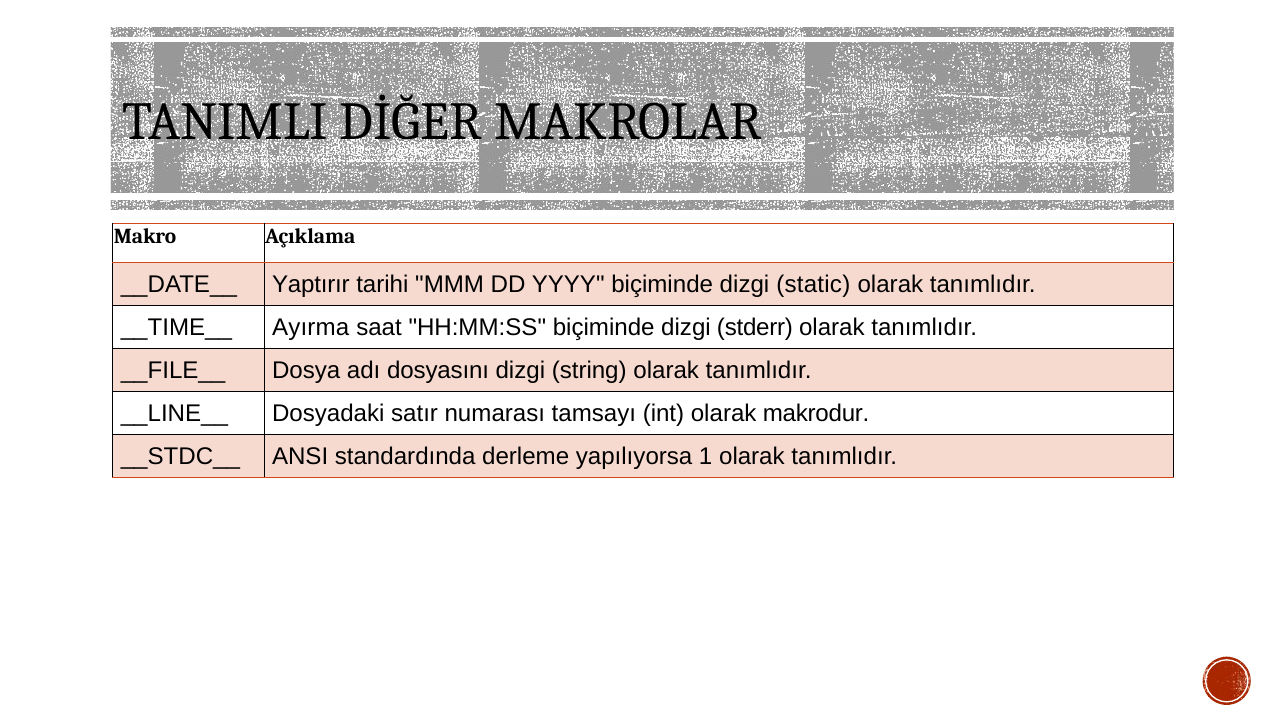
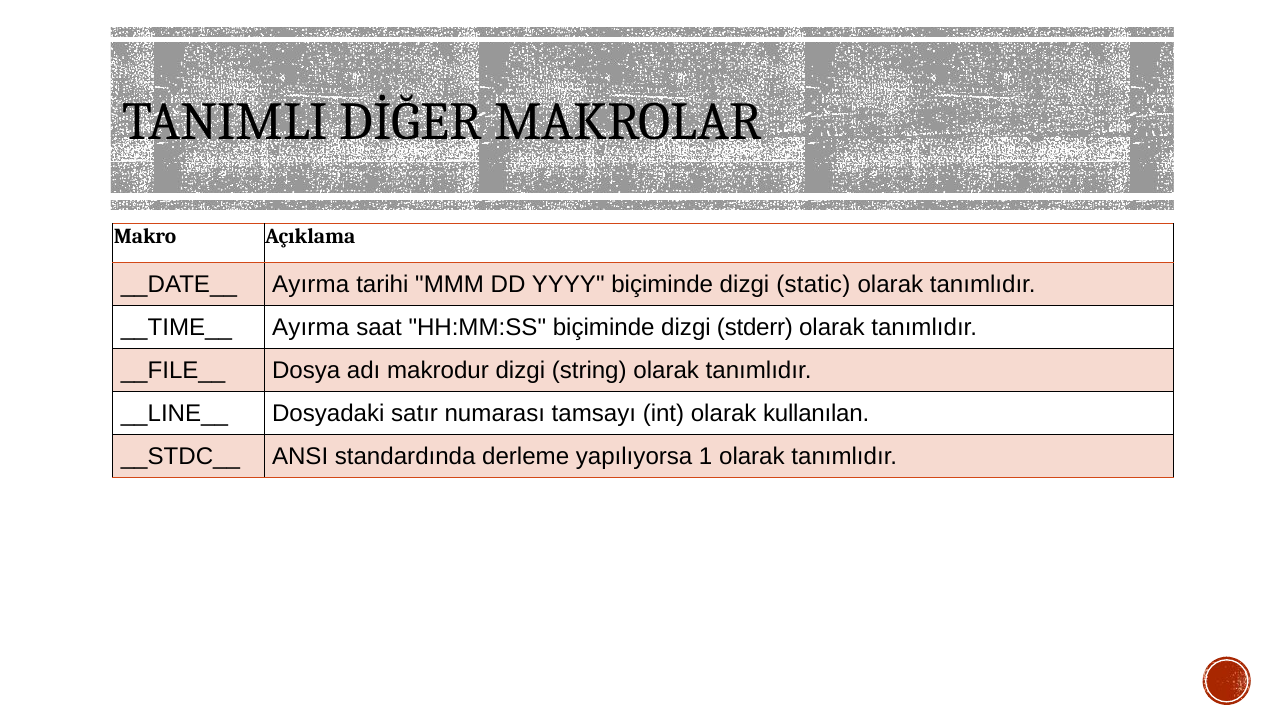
Yaptırır at (311, 285): Yaptırır -> Ayırma
dosyasını: dosyasını -> makrodur
makrodur: makrodur -> kullanılan
